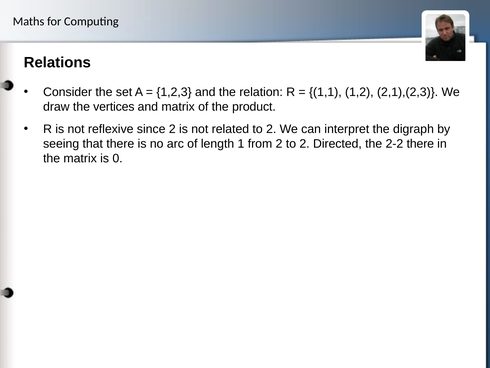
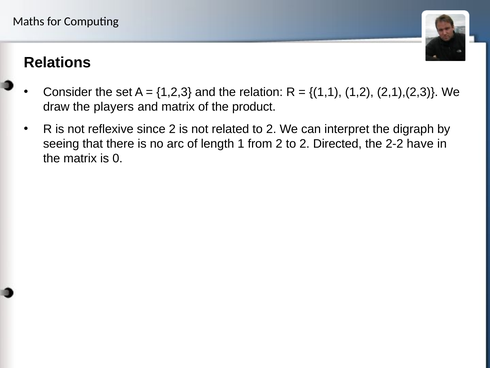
vertices: vertices -> players
2-2 there: there -> have
